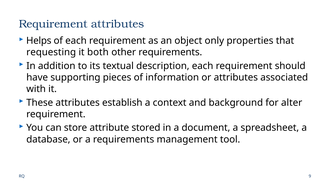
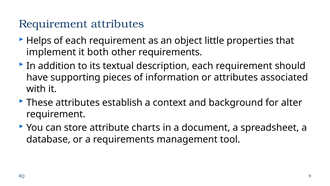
only: only -> little
requesting: requesting -> implement
stored: stored -> charts
